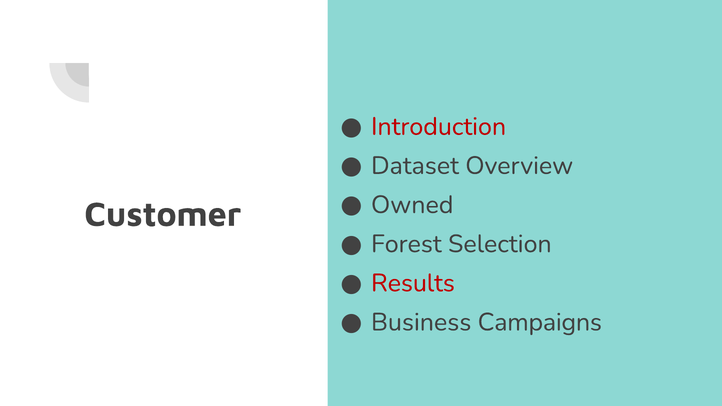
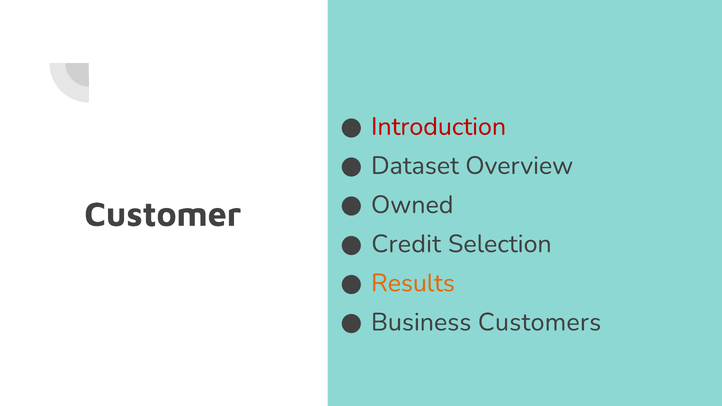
Forest: Forest -> Credit
Results colour: red -> orange
Campaigns: Campaigns -> Customers
